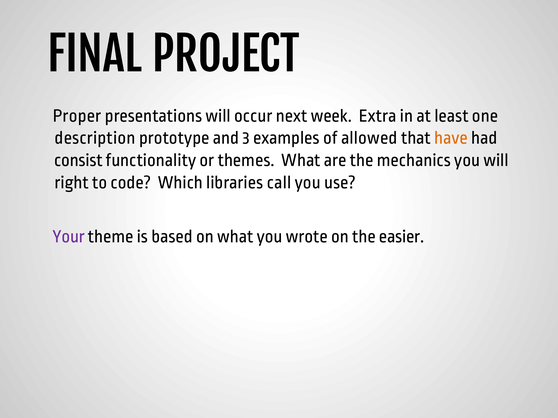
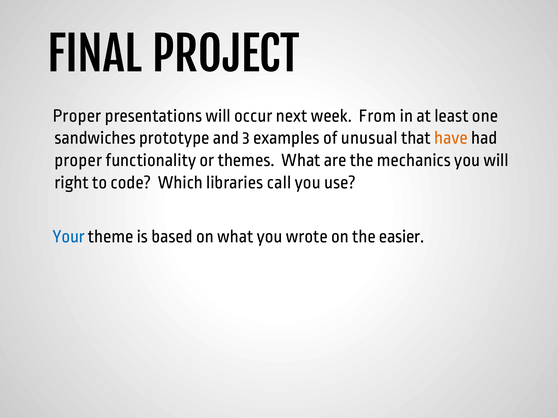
Extra: Extra -> From
description: description -> sandwiches
allowed: allowed -> unusual
consist at (78, 160): consist -> proper
Your colour: purple -> blue
